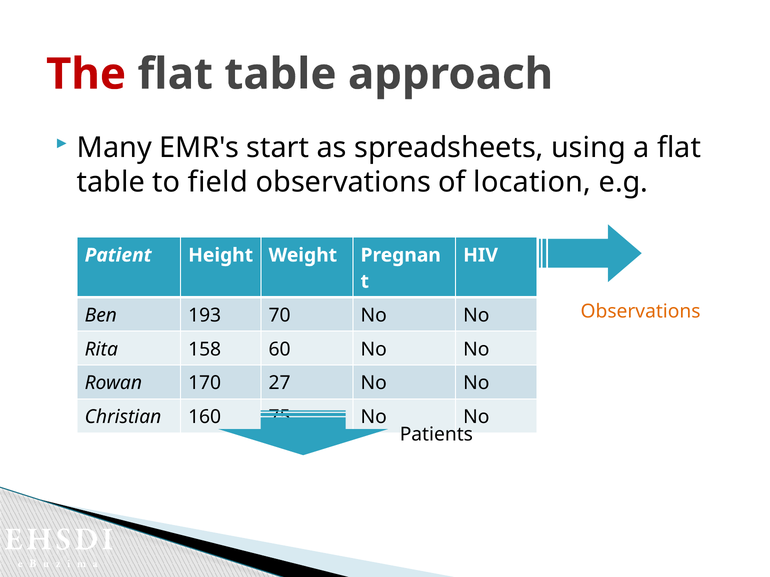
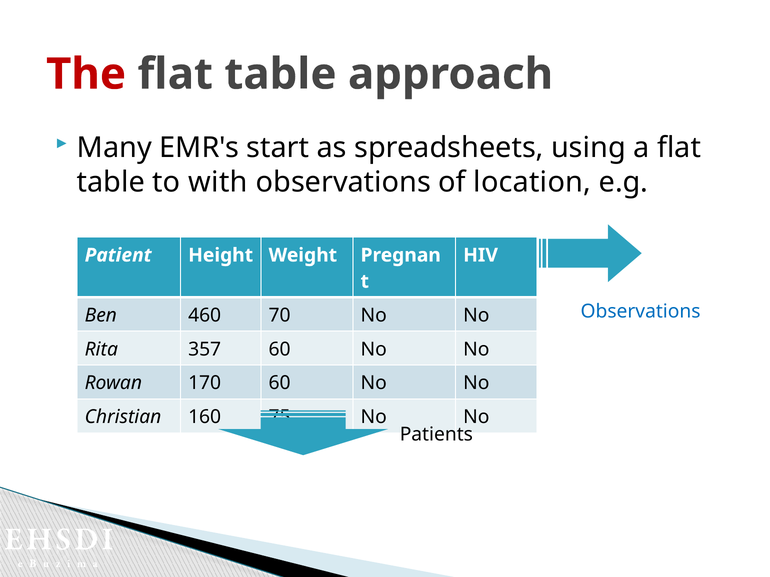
field: field -> with
Observations at (641, 312) colour: orange -> blue
193: 193 -> 460
158: 158 -> 357
170 27: 27 -> 60
